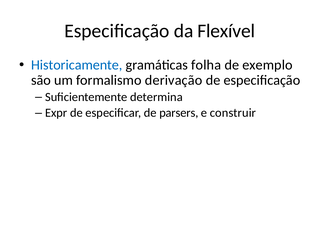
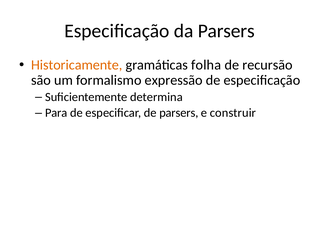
da Flexível: Flexível -> Parsers
Historicamente colour: blue -> orange
exemplo: exemplo -> recursão
derivação: derivação -> expressão
Expr: Expr -> Para
